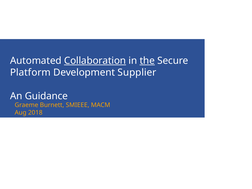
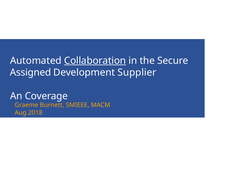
the underline: present -> none
Platform: Platform -> Assigned
Guidance: Guidance -> Coverage
